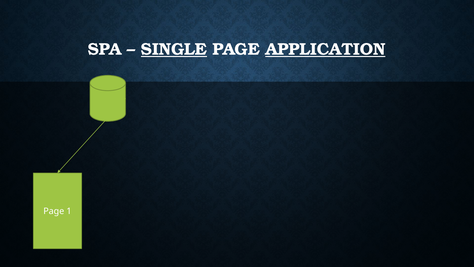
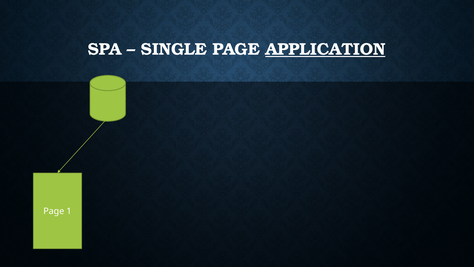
SINGLE underline: present -> none
